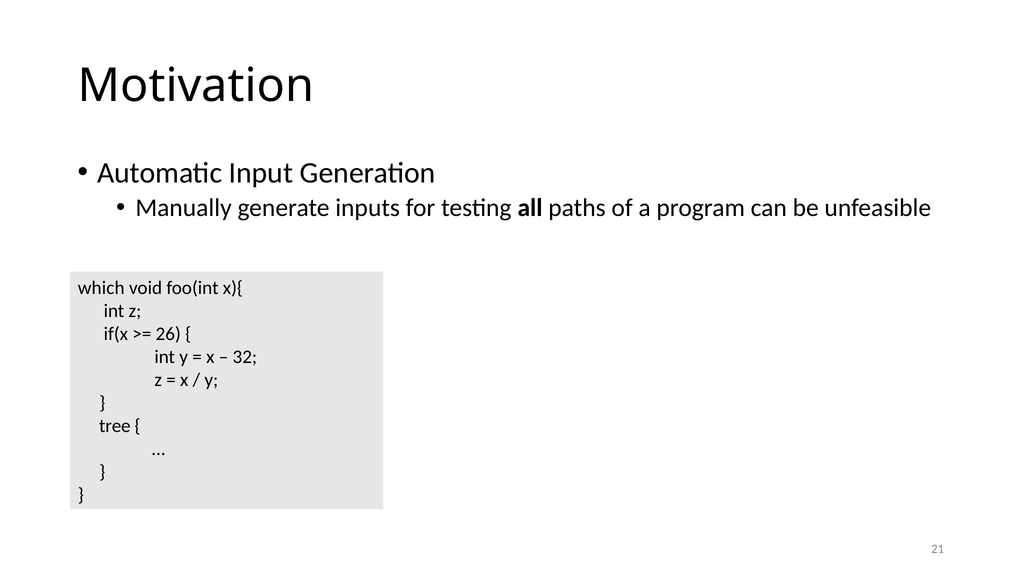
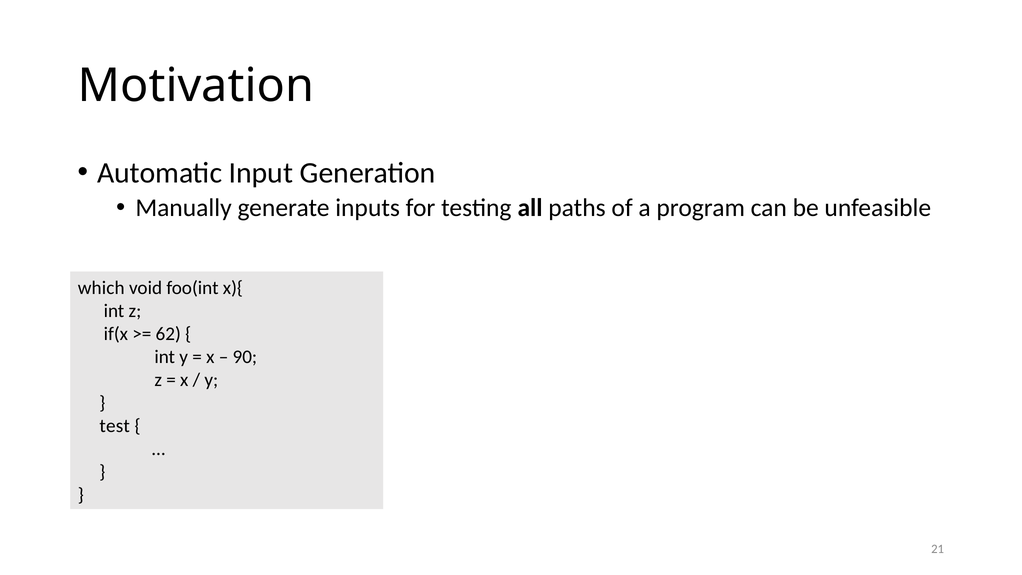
26: 26 -> 62
32: 32 -> 90
tree: tree -> test
